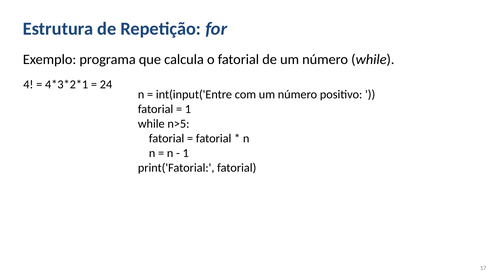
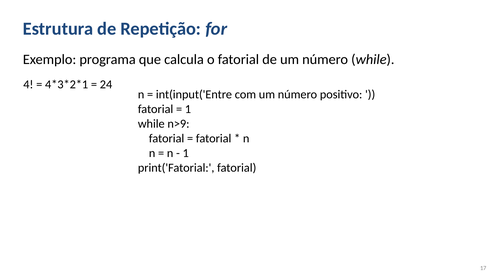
n>5: n>5 -> n>9
